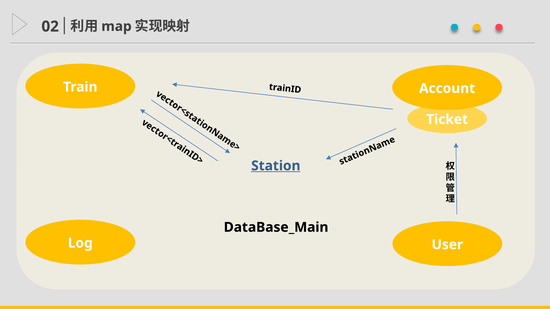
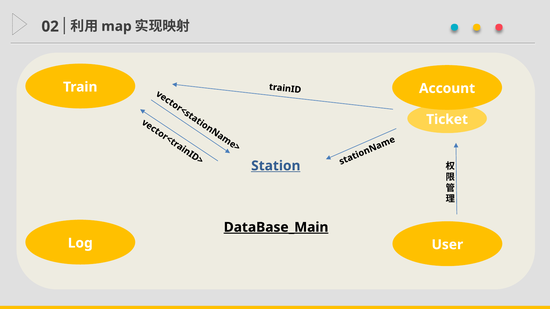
DataBase_Main underline: none -> present
